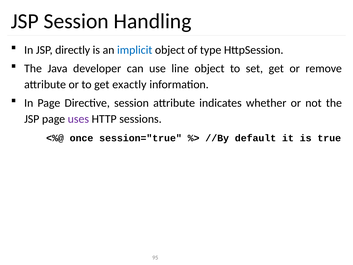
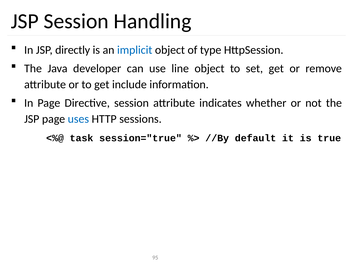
exactly: exactly -> include
uses colour: purple -> blue
once: once -> task
